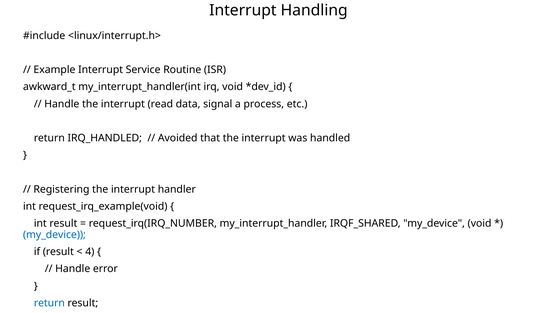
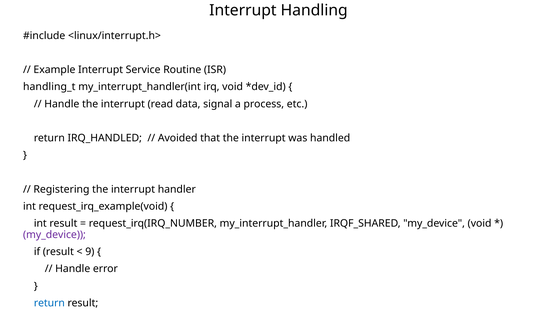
awkward_t: awkward_t -> handling_t
my_device at (54, 235) colour: blue -> purple
4: 4 -> 9
